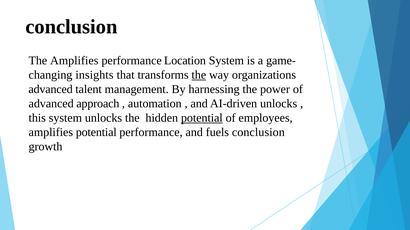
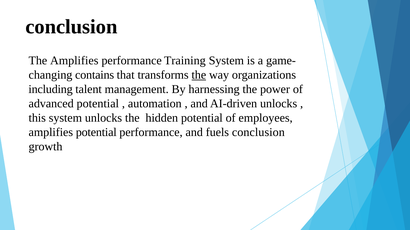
Location: Location -> Training
insights: insights -> contains
advanced at (51, 89): advanced -> including
advanced approach: approach -> potential
potential at (202, 118) underline: present -> none
